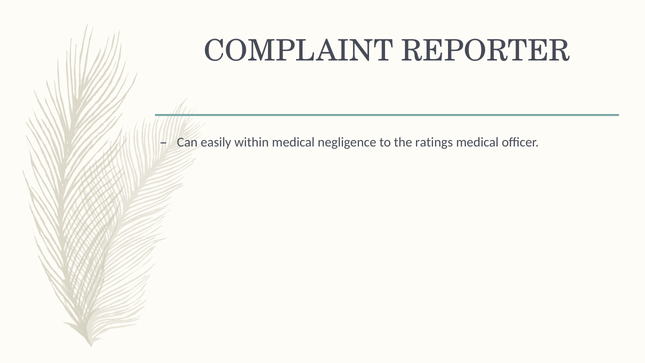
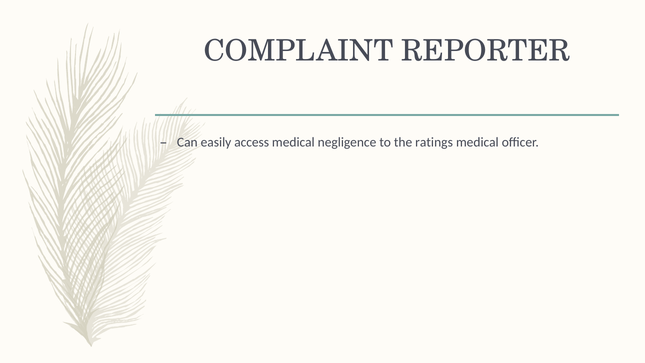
within: within -> access
